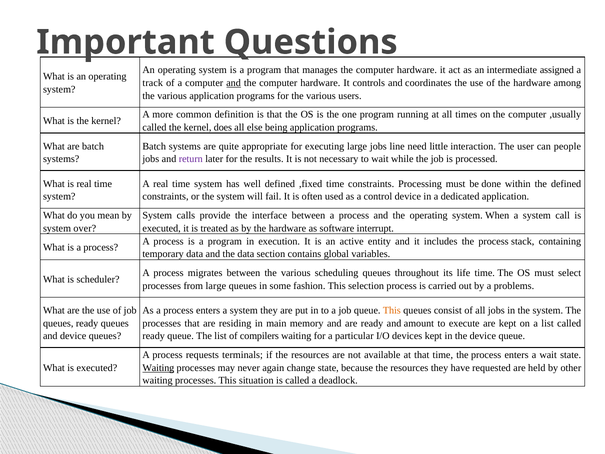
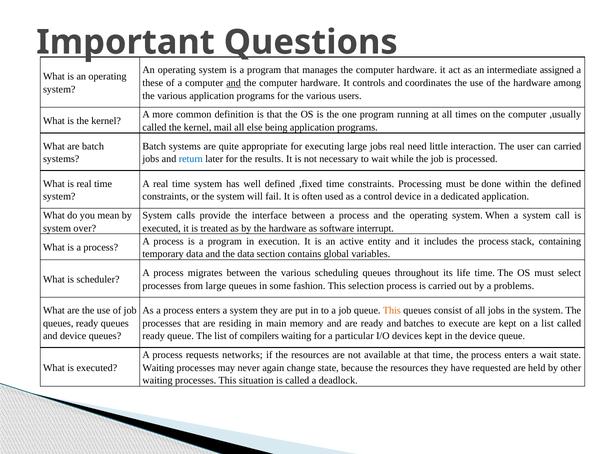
track: track -> these
does: does -> mail
jobs line: line -> real
can people: people -> carried
return colour: purple -> blue
amount: amount -> batches
terminals: terminals -> networks
Waiting at (158, 368) underline: present -> none
